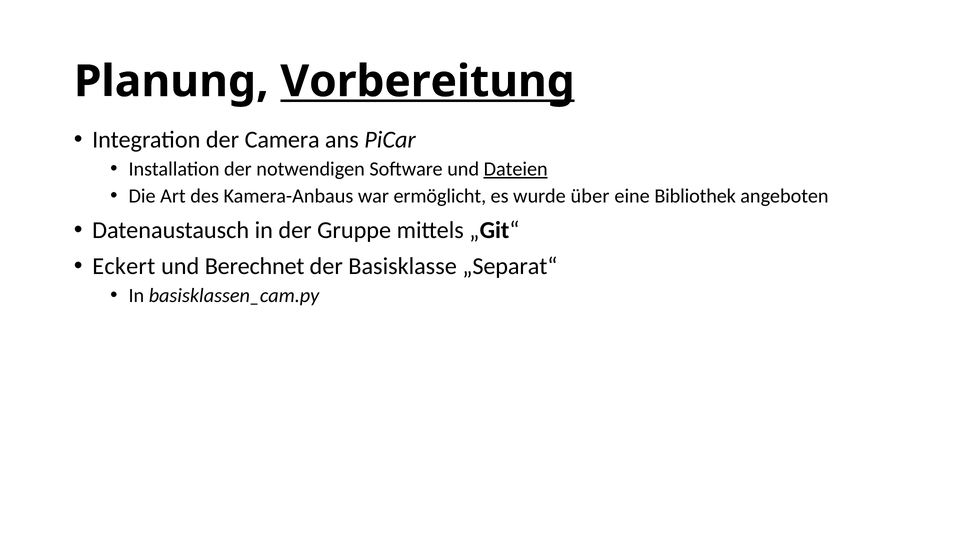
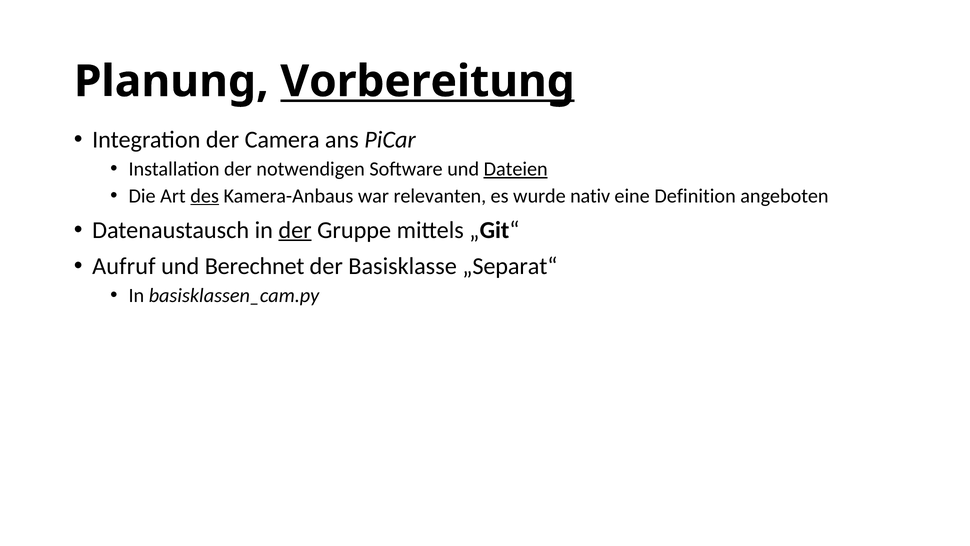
des underline: none -> present
ermöglicht: ermöglicht -> relevanten
über: über -> nativ
Bibliothek: Bibliothek -> Definition
der at (295, 230) underline: none -> present
Eckert: Eckert -> Aufruf
